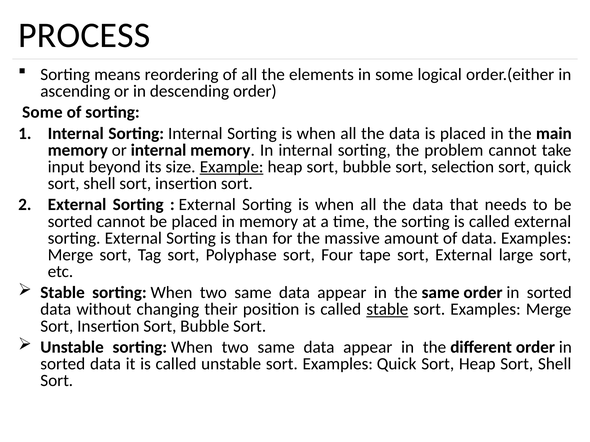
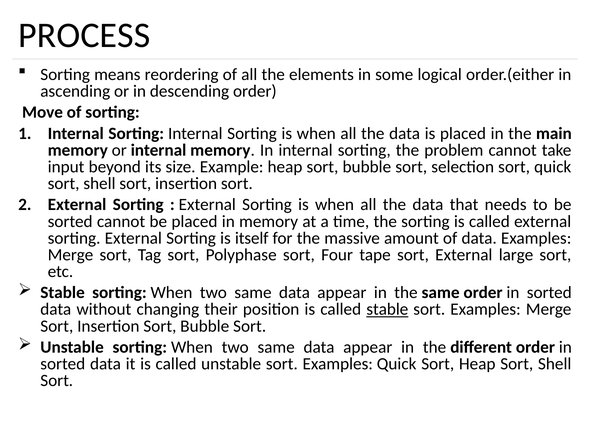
Some at (42, 112): Some -> Move
Example underline: present -> none
than: than -> itself
